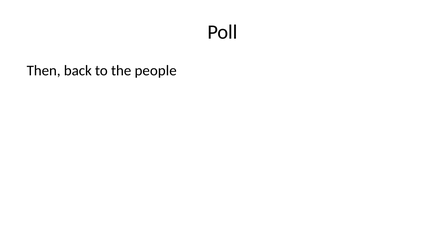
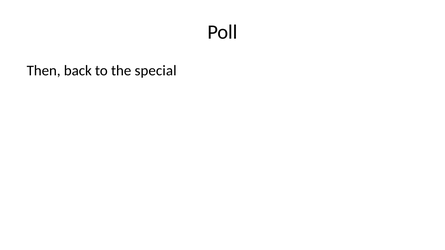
people: people -> special
